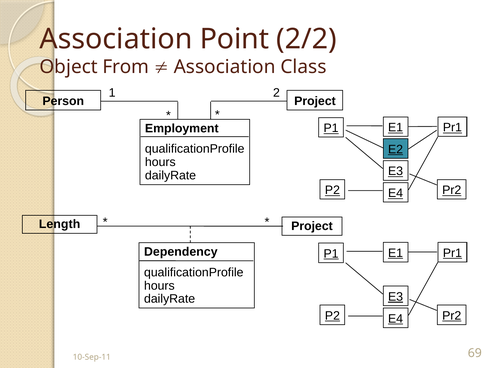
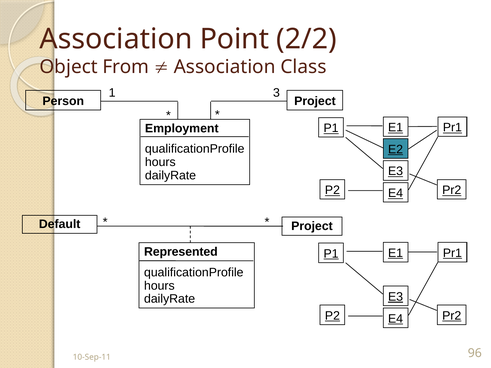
2: 2 -> 3
Length: Length -> Default
Dependency: Dependency -> Represented
69: 69 -> 96
